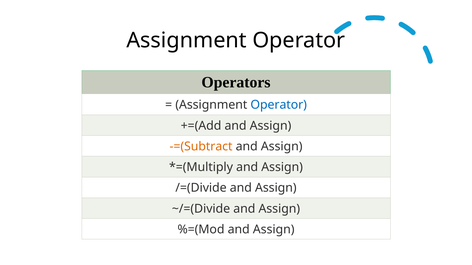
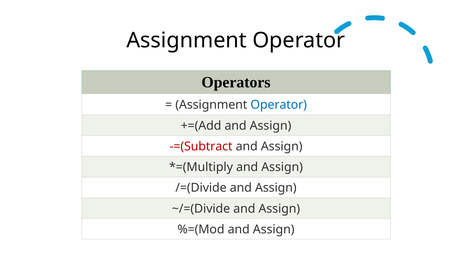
-=(Subtract colour: orange -> red
